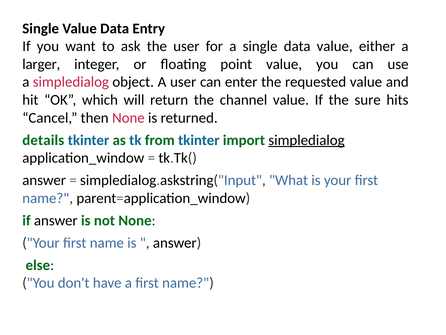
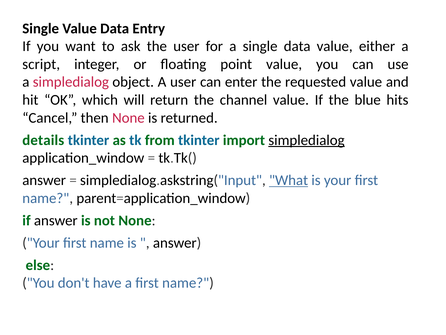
larger: larger -> script
sure: sure -> blue
What underline: none -> present
